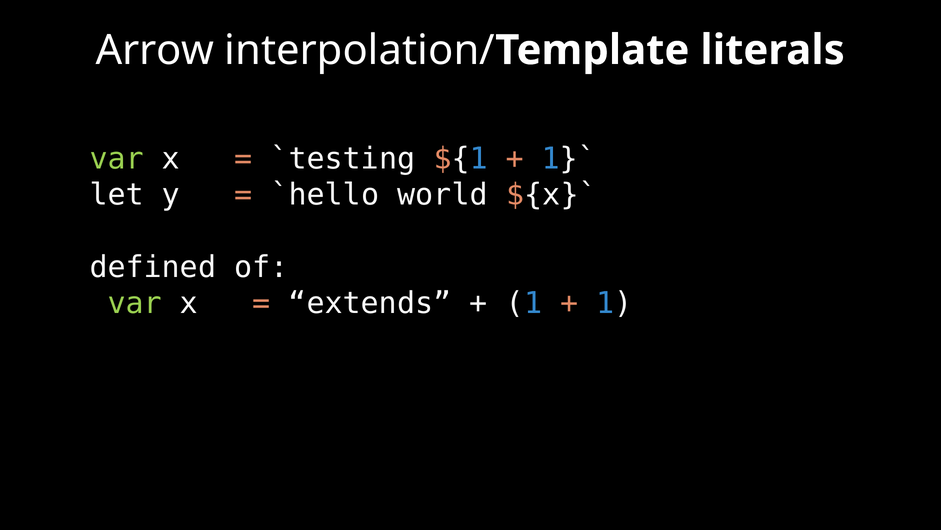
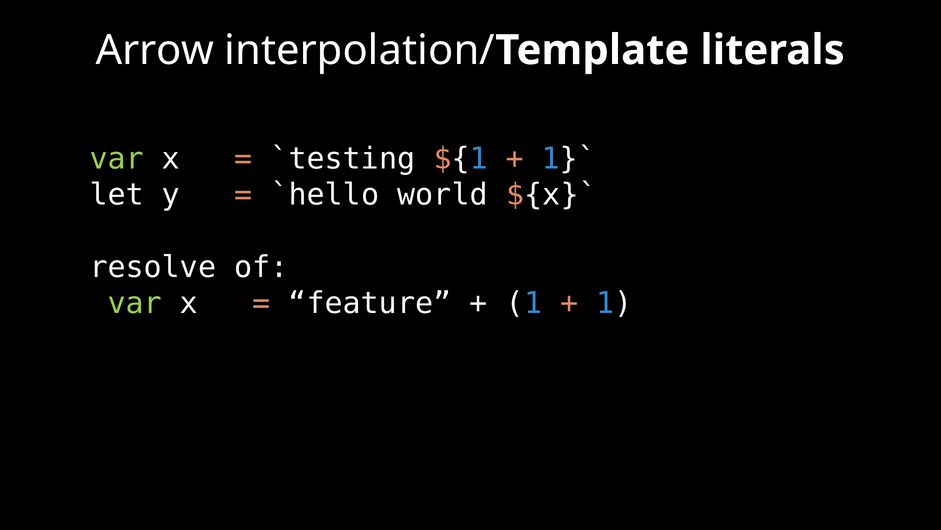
defined: defined -> resolve
extends: extends -> feature
